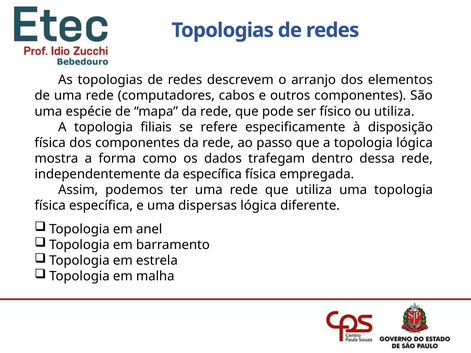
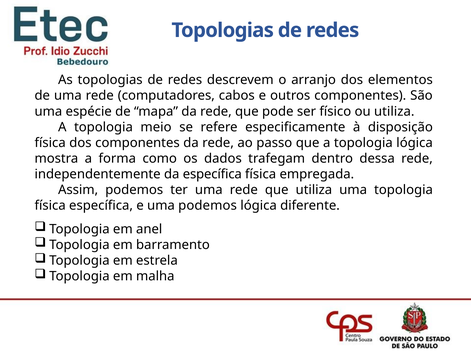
filiais: filiais -> meio
uma dispersas: dispersas -> podemos
